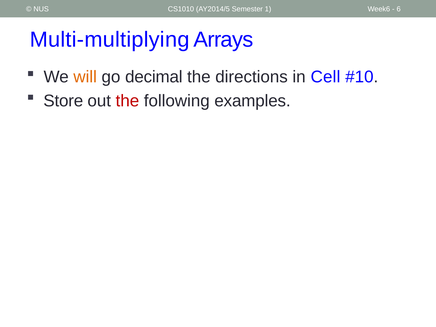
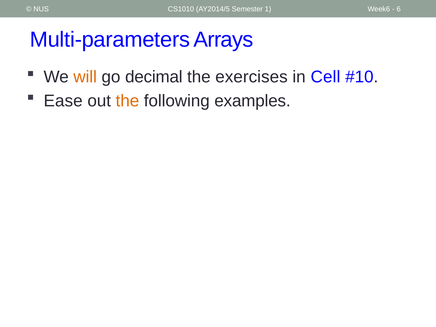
Multi-multiplying: Multi-multiplying -> Multi-parameters
directions: directions -> exercises
Store: Store -> Ease
the at (127, 101) colour: red -> orange
